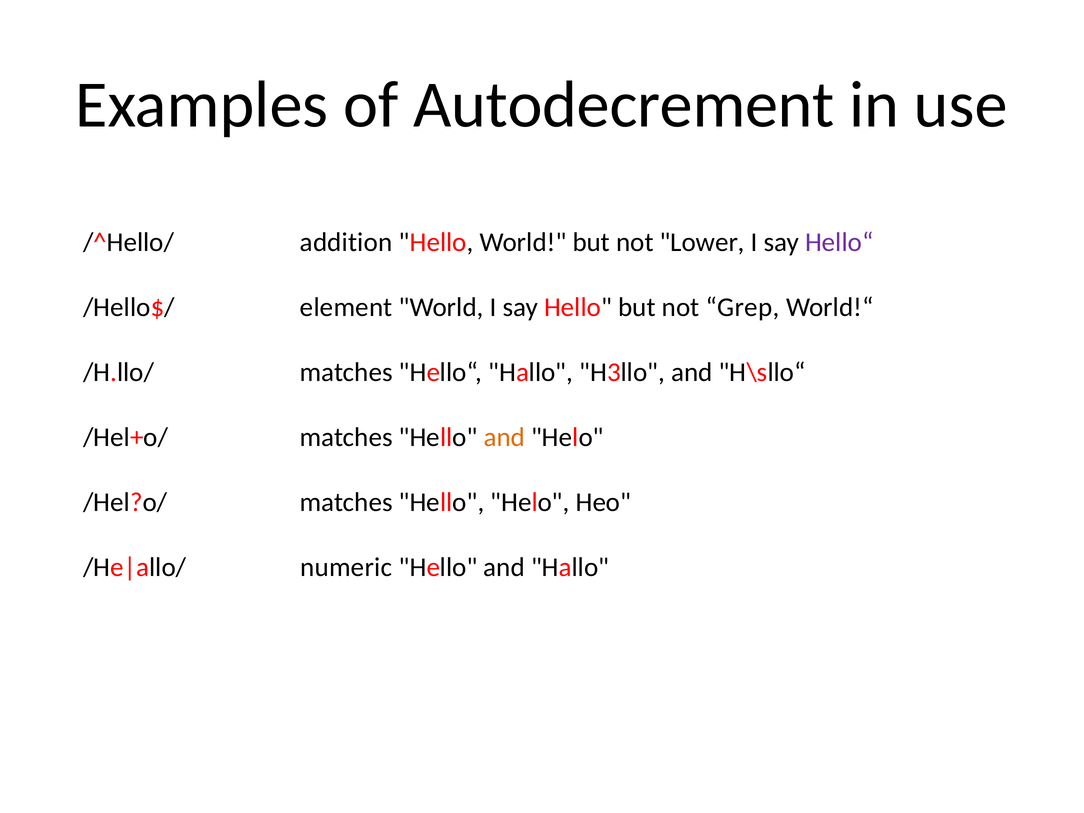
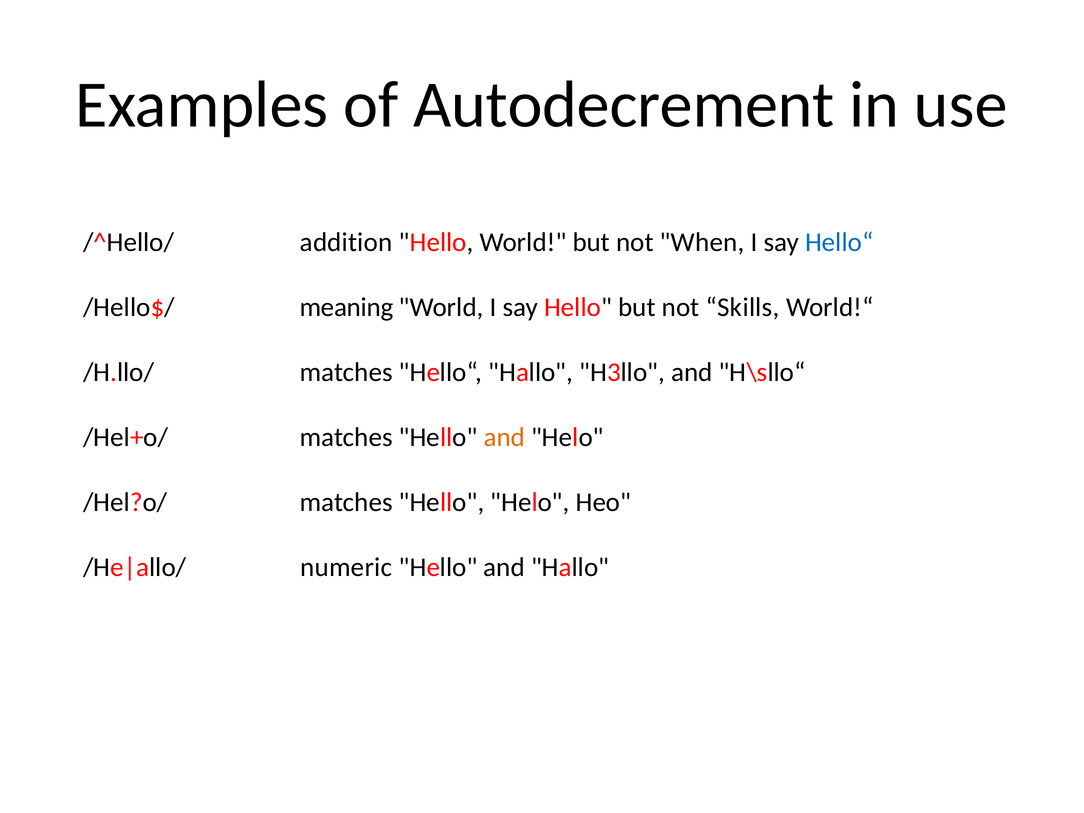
Lower: Lower -> When
Hello“ at (839, 242) colour: purple -> blue
element: element -> meaning
Grep: Grep -> Skills
